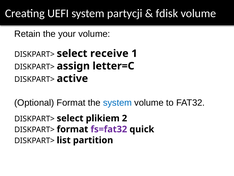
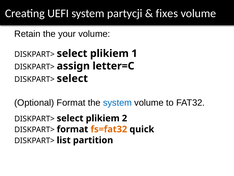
fdisk: fdisk -> fixes
receive at (109, 53): receive -> plikiem
active at (72, 78): active -> select
fs=fat32 colour: purple -> orange
